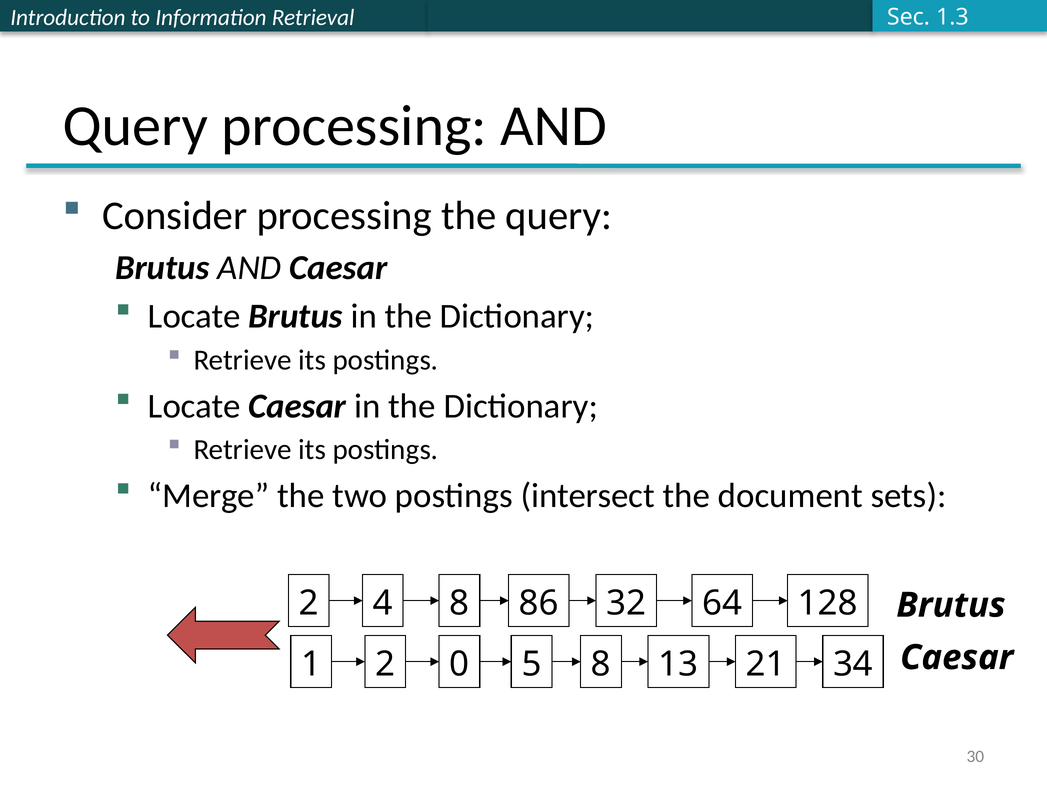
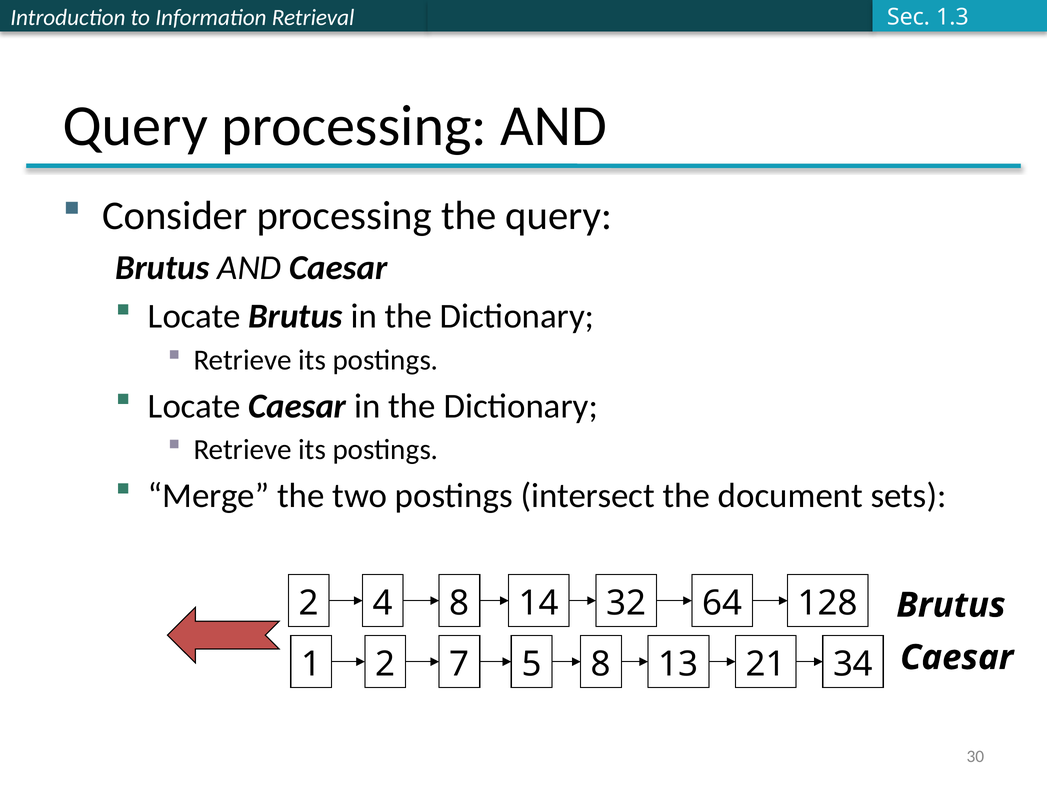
86: 86 -> 14
0: 0 -> 7
